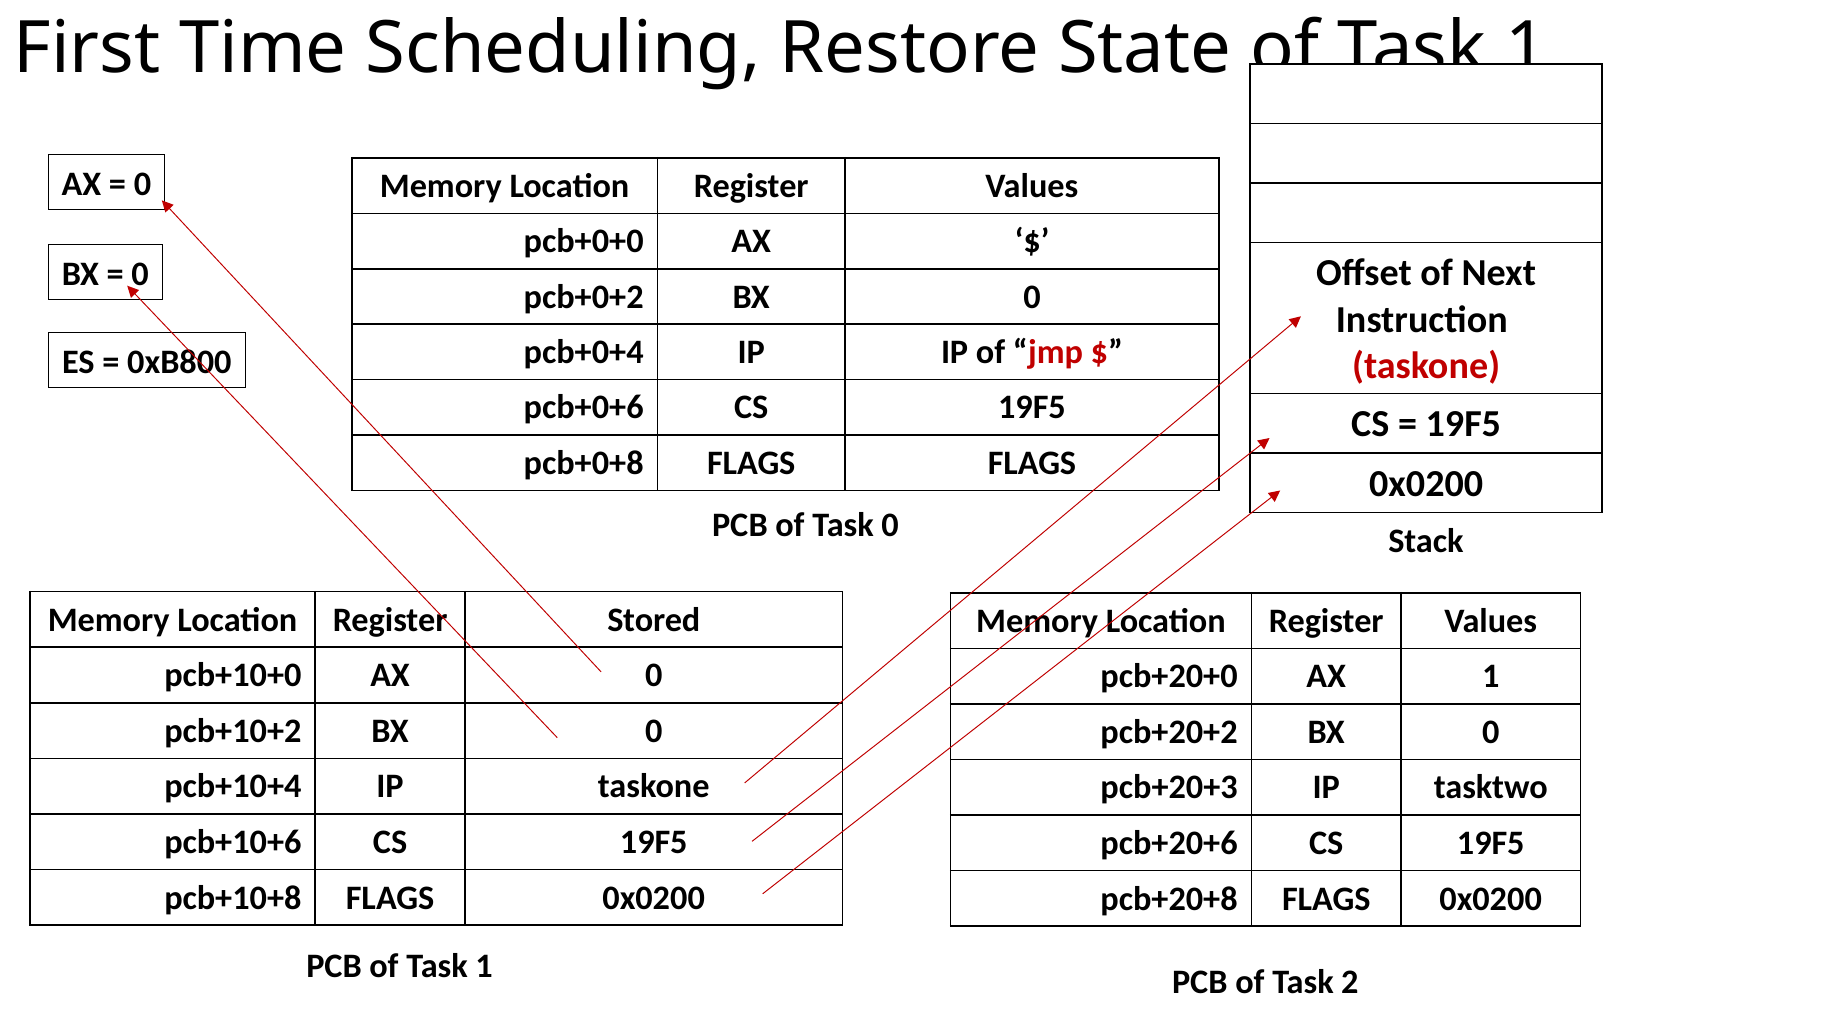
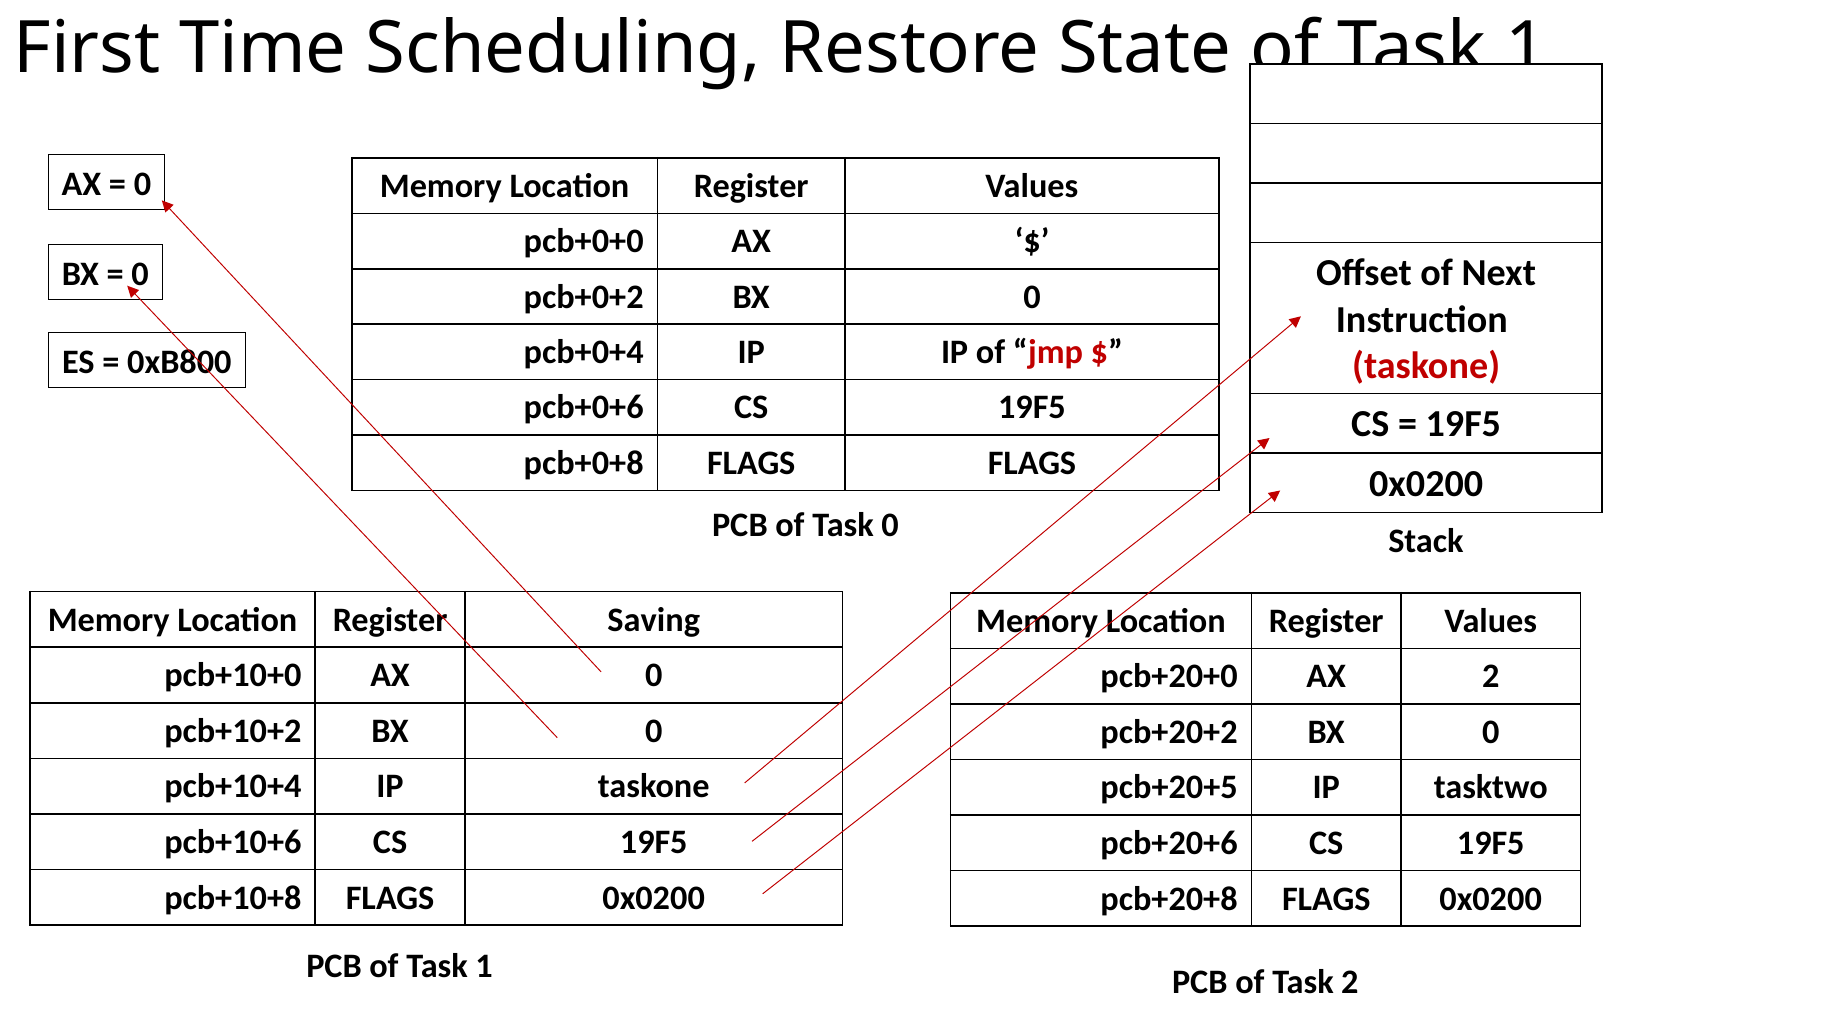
Stored: Stored -> Saving
AX 1: 1 -> 2
pcb+20+3: pcb+20+3 -> pcb+20+5
